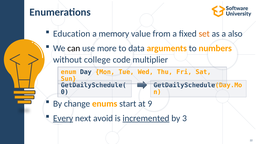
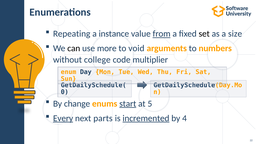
Education: Education -> Repeating
memory: memory -> instance
from underline: none -> present
set colour: orange -> black
also: also -> size
data: data -> void
start underline: none -> present
9: 9 -> 5
avoid: avoid -> parts
3: 3 -> 4
